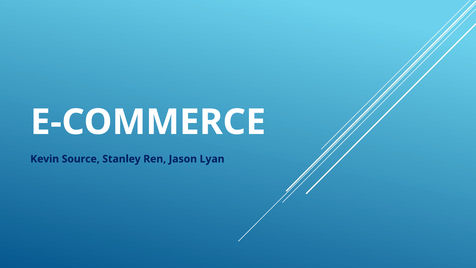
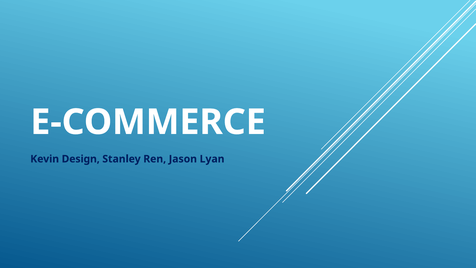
Source: Source -> Design
